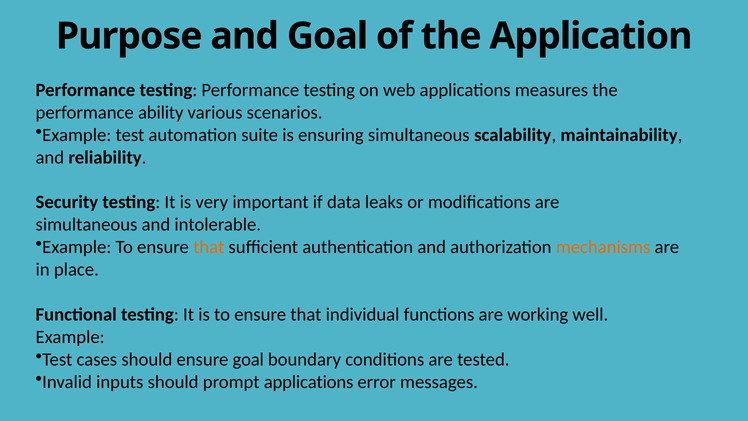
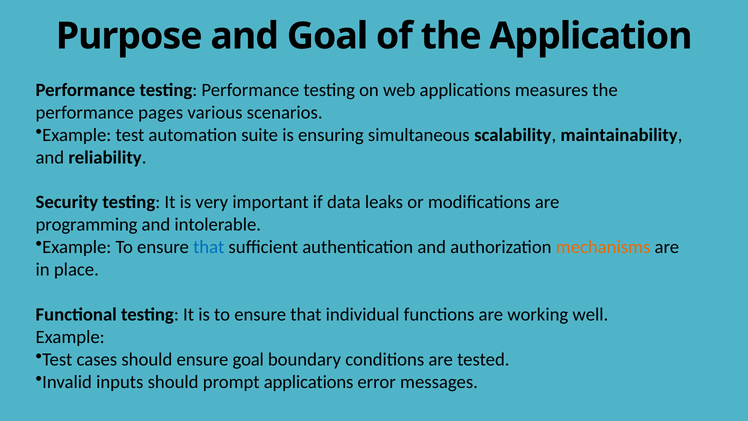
ability: ability -> pages
simultaneous at (87, 225): simultaneous -> programming
that at (209, 247) colour: orange -> blue
